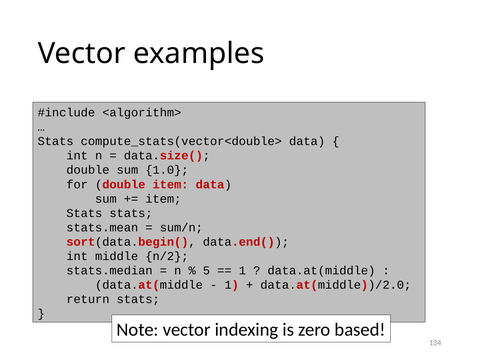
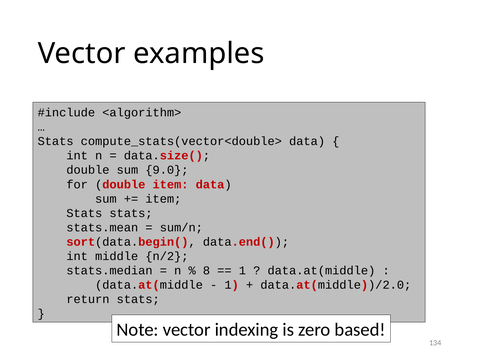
1.0: 1.0 -> 9.0
5: 5 -> 8
